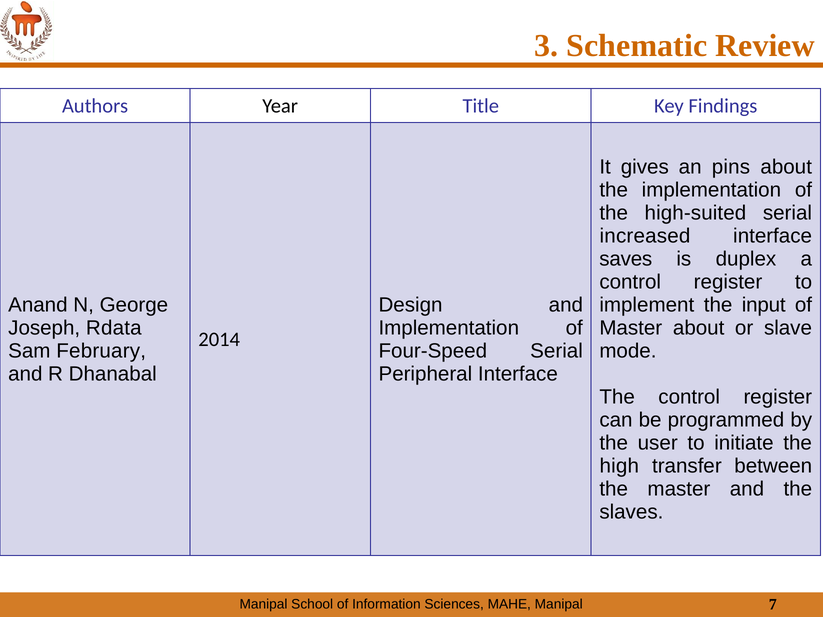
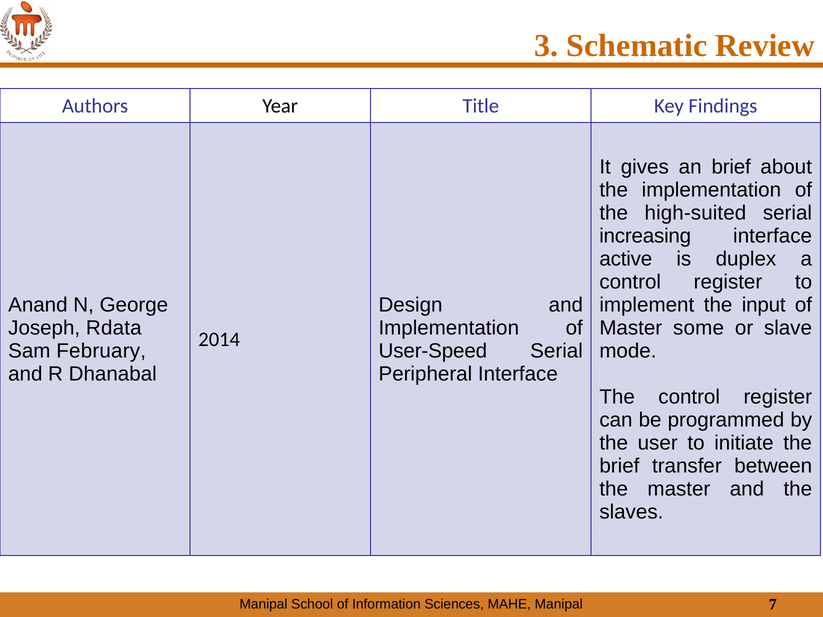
an pins: pins -> brief
increased: increased -> increasing
saves: saves -> active
Master about: about -> some
Four-Speed: Four-Speed -> User-Speed
high at (619, 466): high -> brief
